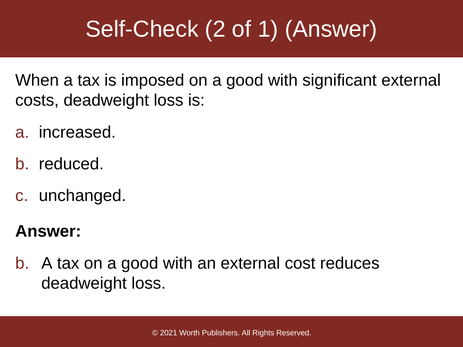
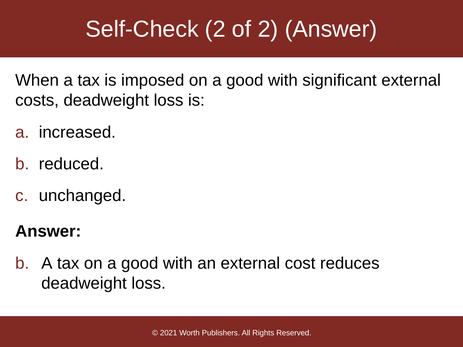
of 1: 1 -> 2
